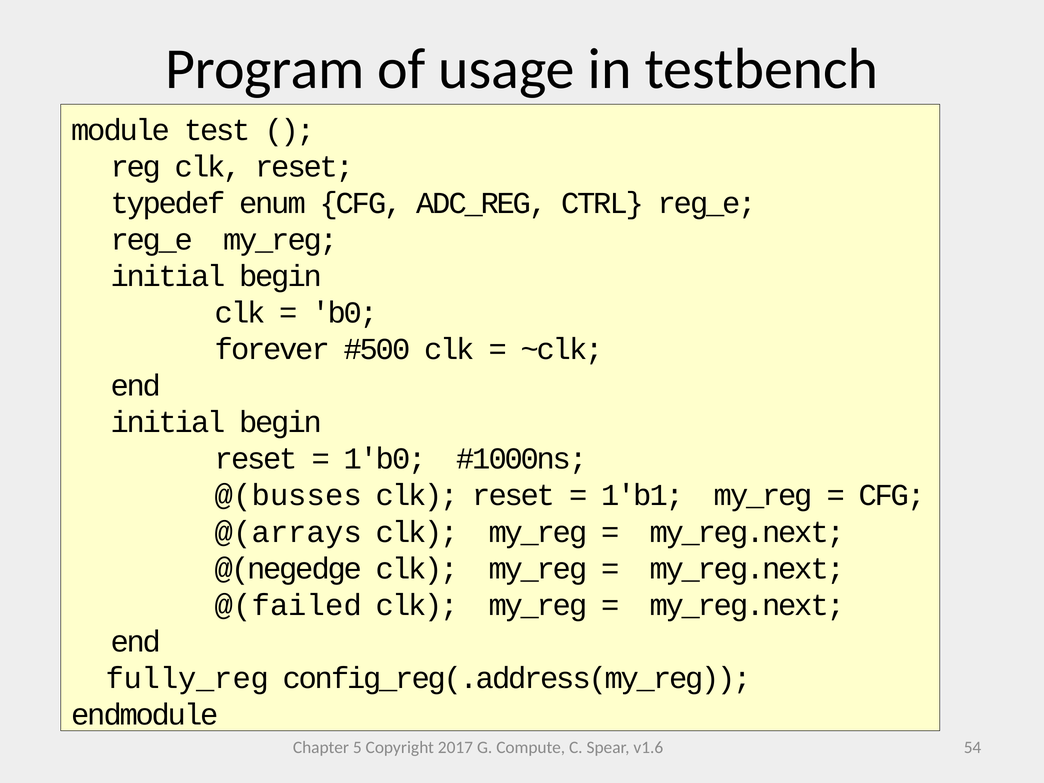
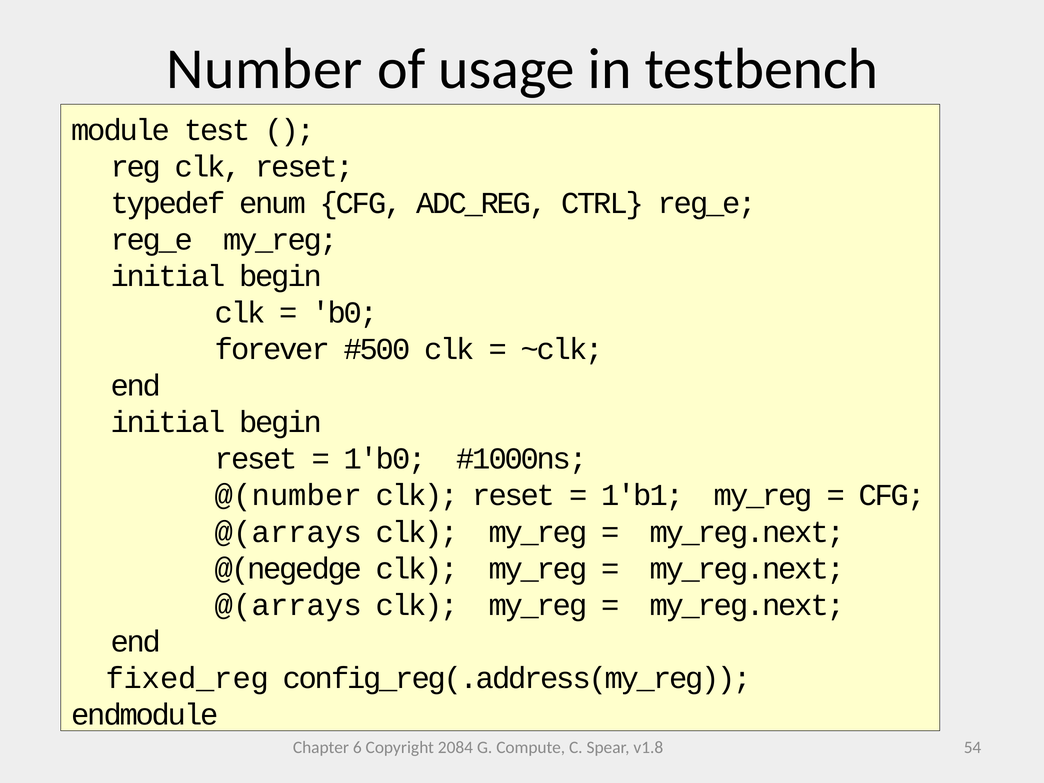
Program: Program -> Number
@(busses: @(busses -> @(number
@(failed at (288, 605): @(failed -> @(arrays
fully_reg: fully_reg -> fixed_reg
5: 5 -> 6
2017: 2017 -> 2084
v1.6: v1.6 -> v1.8
